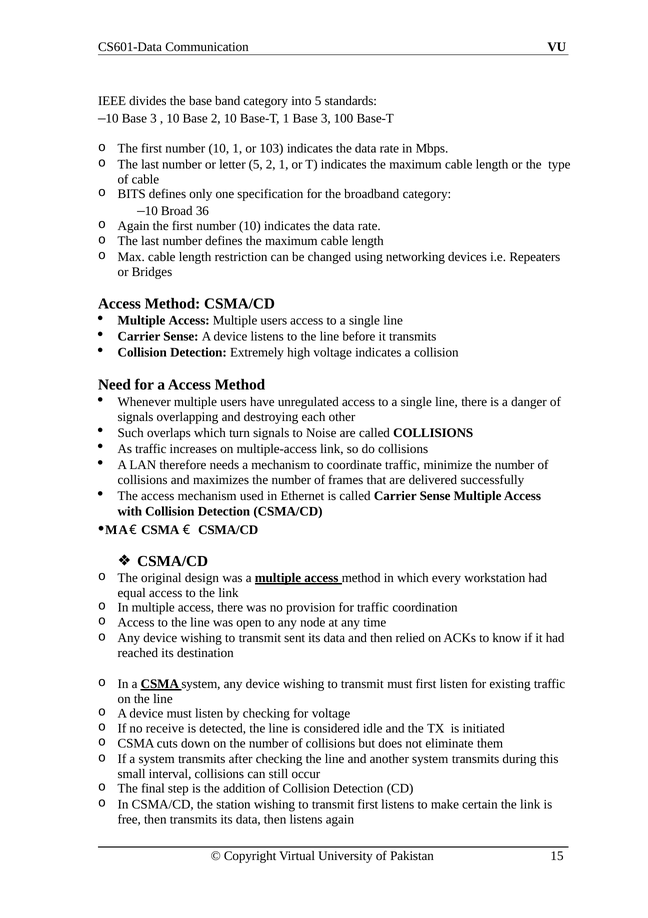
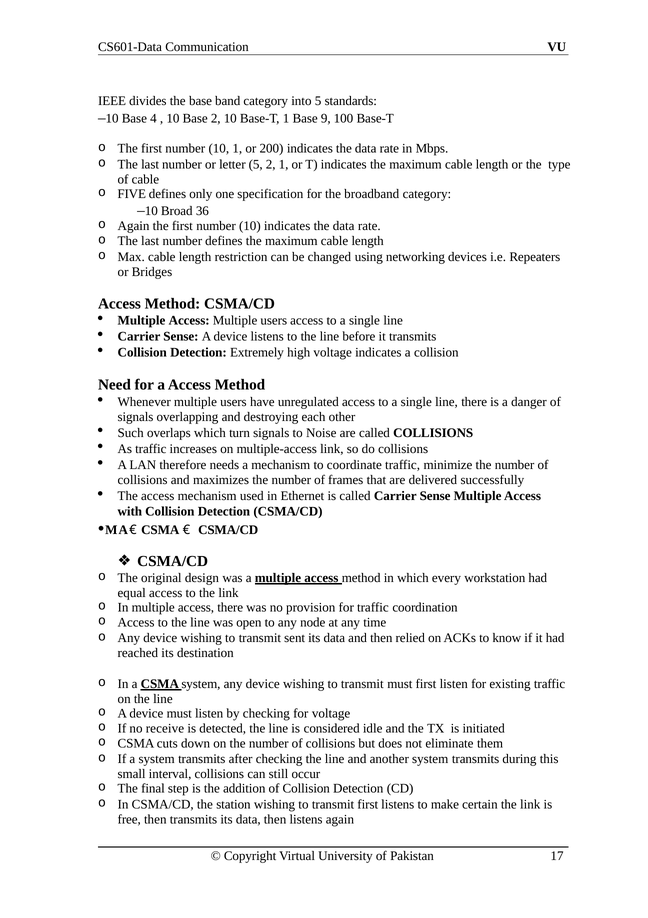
–10 Base 3: 3 -> 4
1 Base 3: 3 -> 9
103: 103 -> 200
BITS: BITS -> FIVE
15: 15 -> 17
